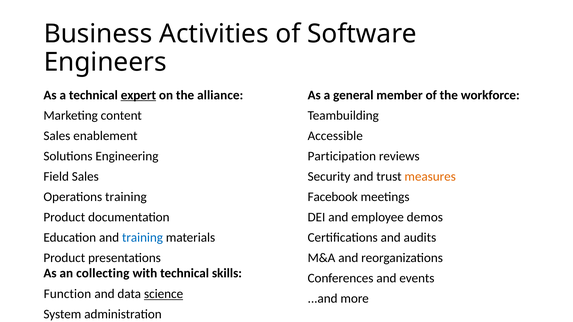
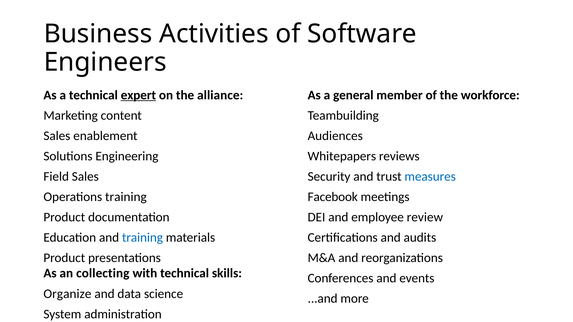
Accessible: Accessible -> Audiences
Participation: Participation -> Whitepapers
measures colour: orange -> blue
demos: demos -> review
Function: Function -> Organize
science underline: present -> none
